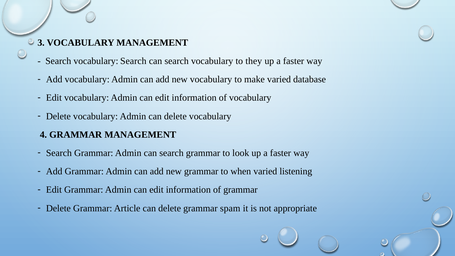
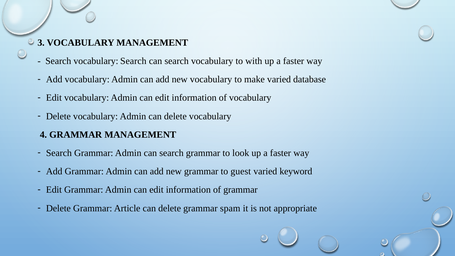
they: they -> with
when: when -> guest
listening: listening -> keyword
